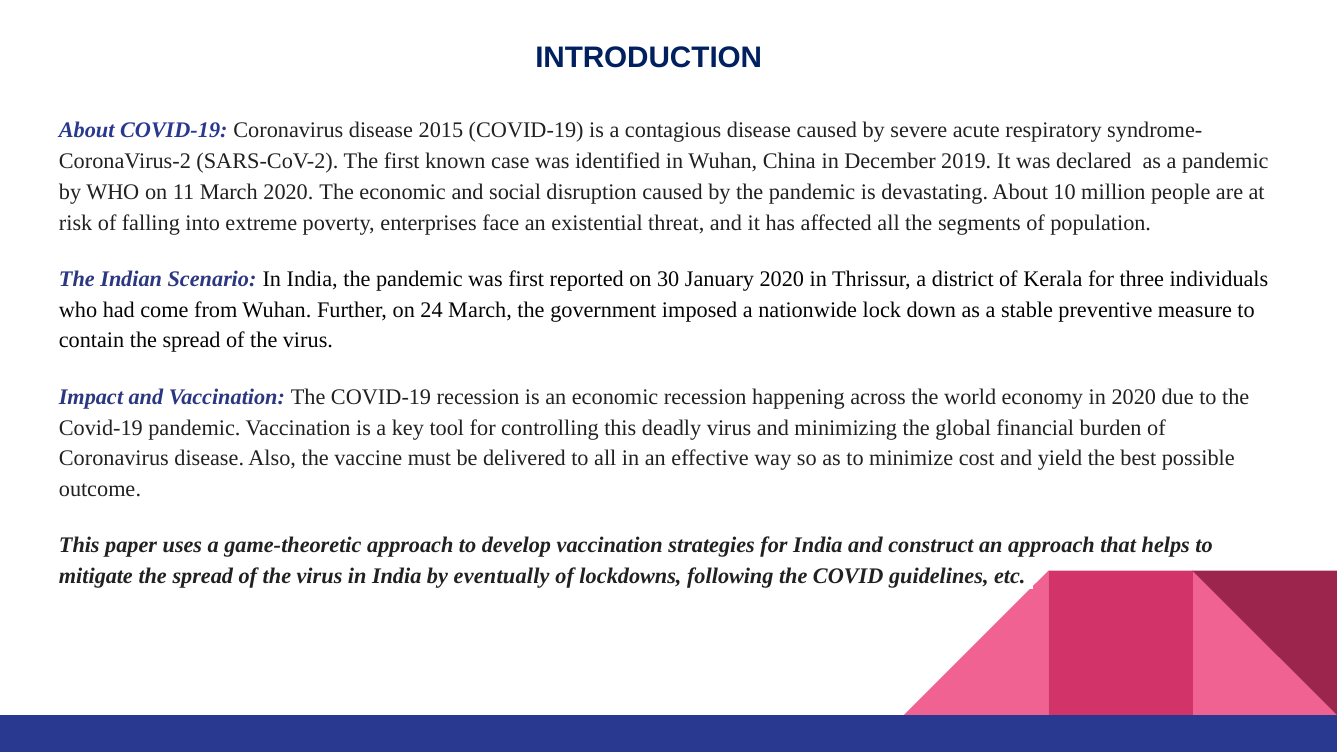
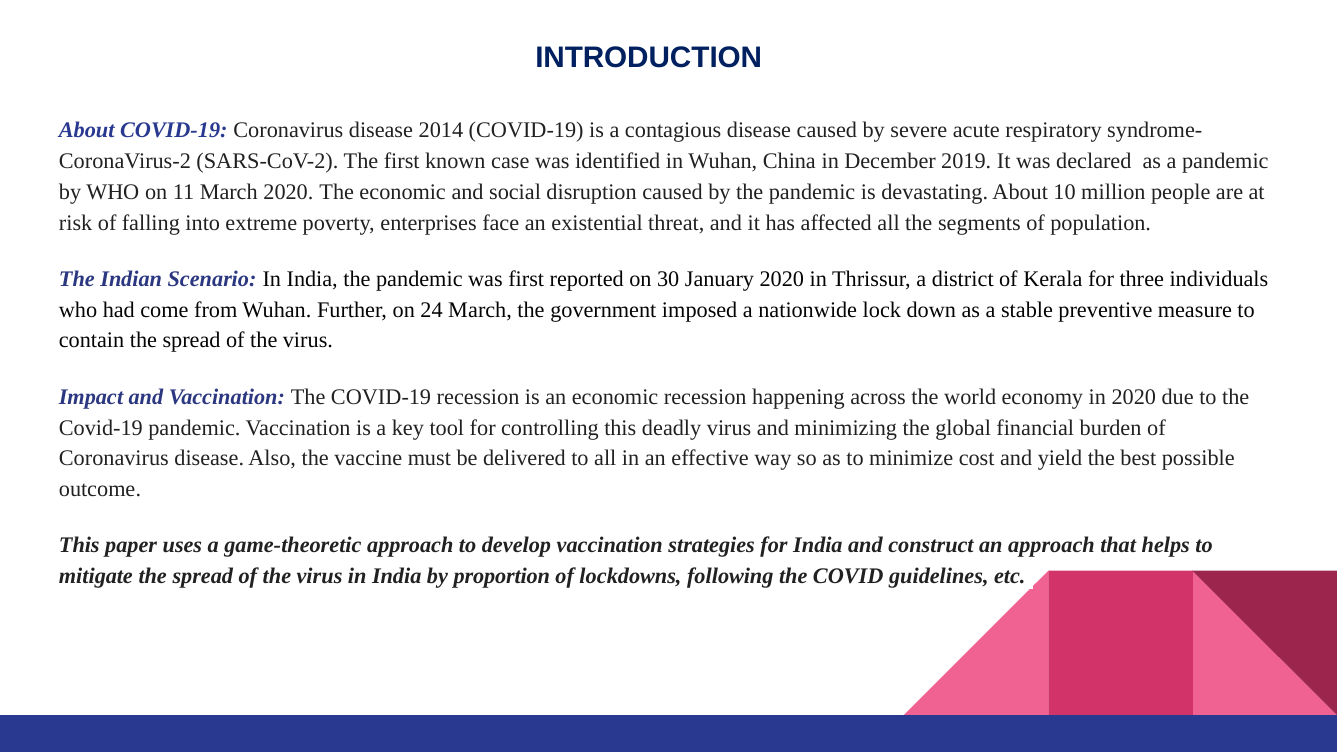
2015: 2015 -> 2014
eventually: eventually -> proportion
